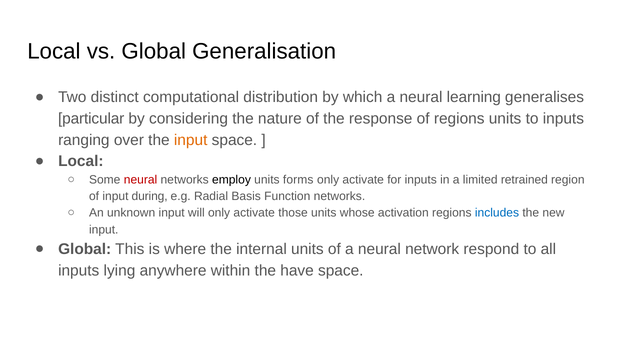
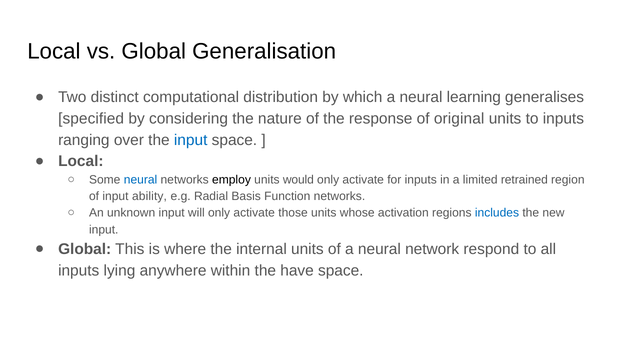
particular: particular -> specified
of regions: regions -> original
input at (191, 140) colour: orange -> blue
neural at (141, 180) colour: red -> blue
forms: forms -> would
during: during -> ability
